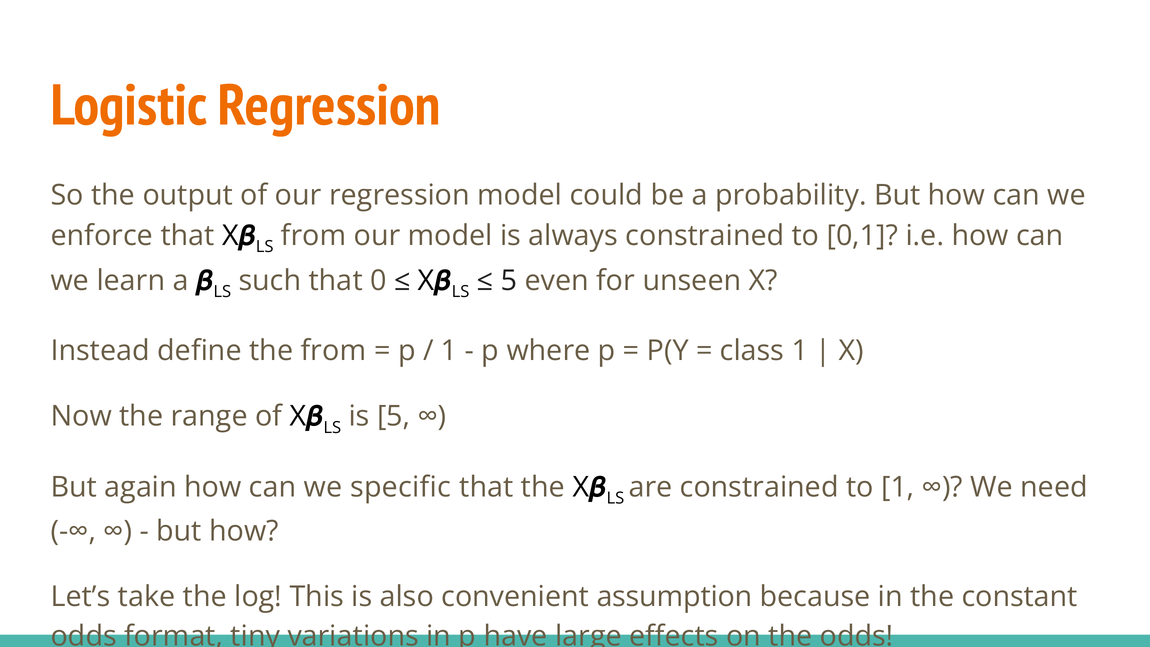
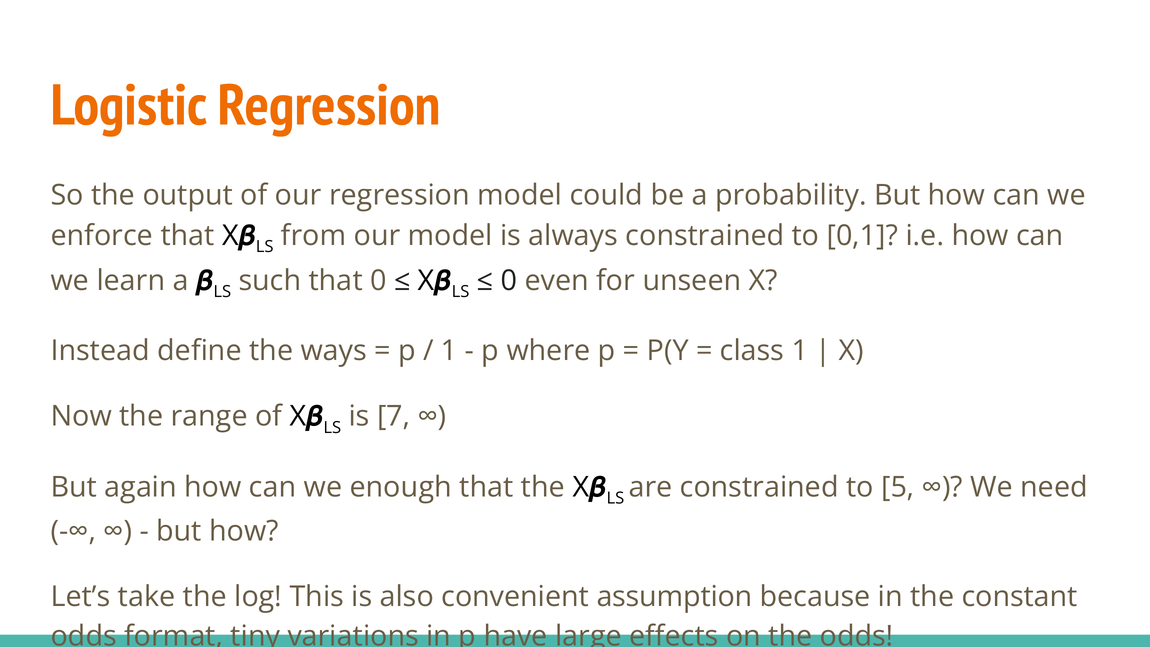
5 at (509, 281): 5 -> 0
the from: from -> ways
is 5: 5 -> 7
specific: specific -> enough
to 1: 1 -> 5
